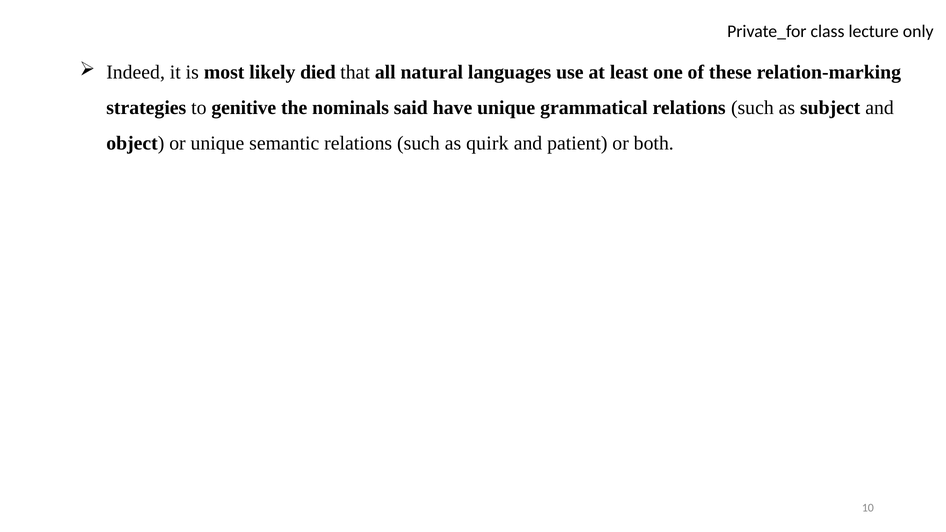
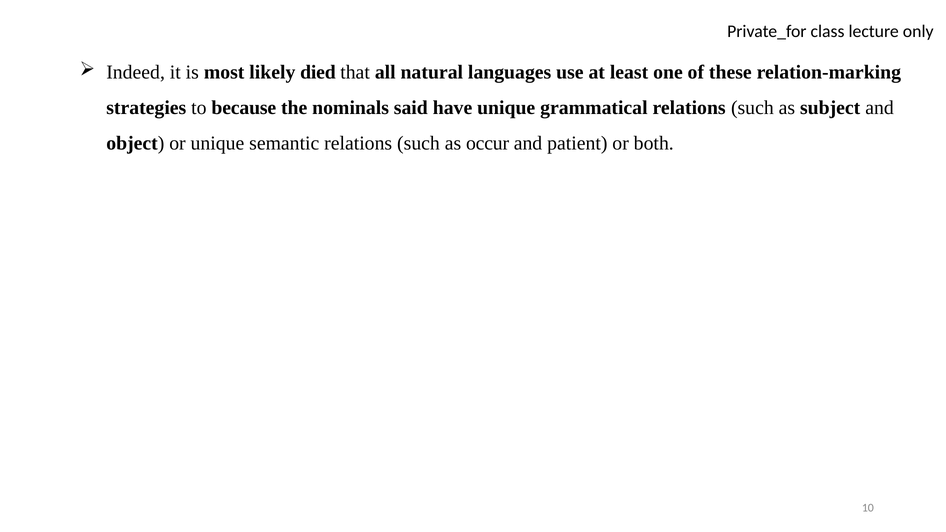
genitive: genitive -> because
quirk: quirk -> occur
